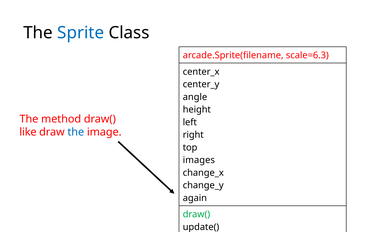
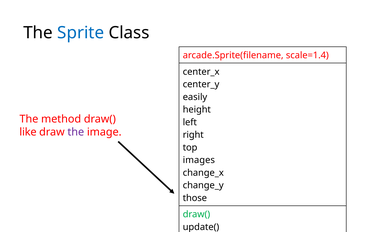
scale=6.3: scale=6.3 -> scale=1.4
angle: angle -> easily
the at (76, 132) colour: blue -> purple
again: again -> those
